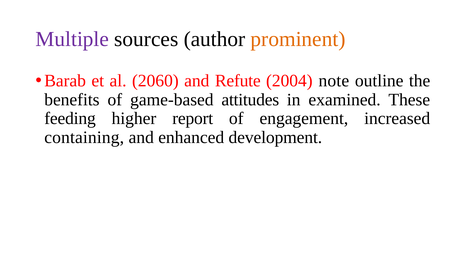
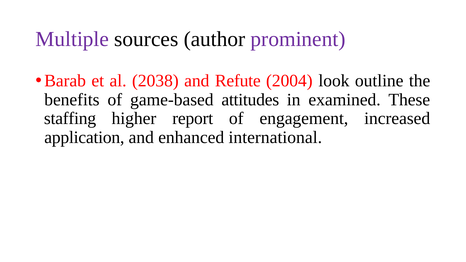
prominent colour: orange -> purple
2060: 2060 -> 2038
note: note -> look
feeding: feeding -> staffing
containing: containing -> application
development: development -> international
